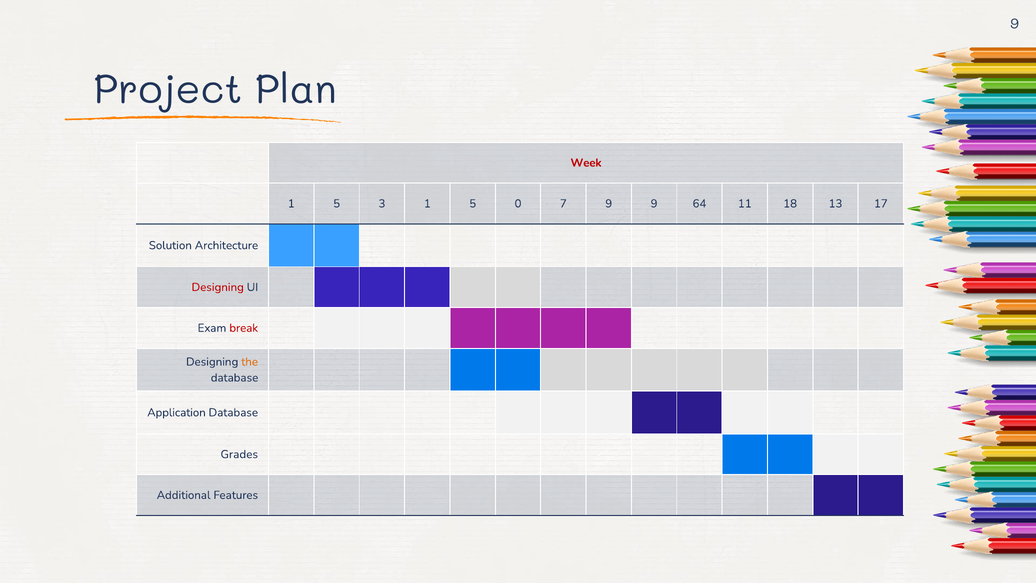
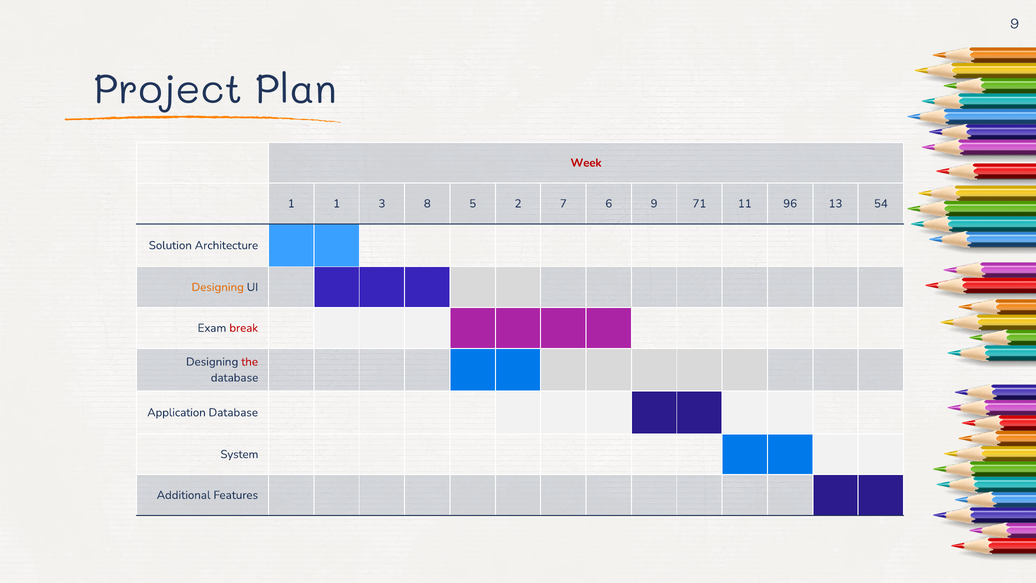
5 at (337, 204): 5 -> 1
3 1: 1 -> 8
0: 0 -> 2
7 9: 9 -> 6
64: 64 -> 71
18: 18 -> 96
17: 17 -> 54
Designing at (218, 287) colour: red -> orange
the colour: orange -> red
Grades: Grades -> System
